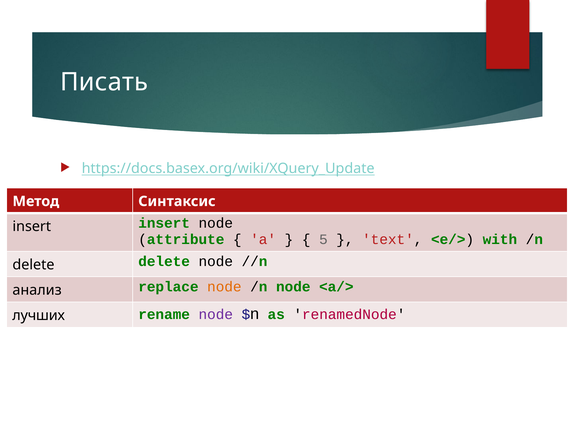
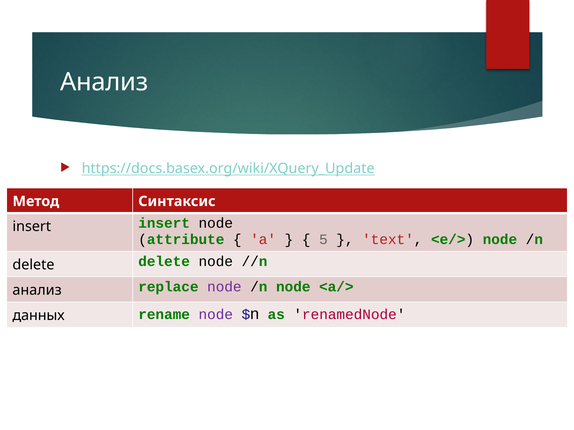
Писать at (104, 82): Писать -> Анализ
<e/> with: with -> node
node at (224, 287) colour: orange -> purple
лучших: лучших -> данных
